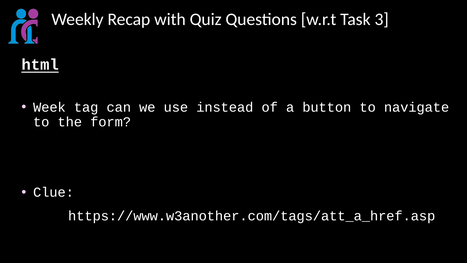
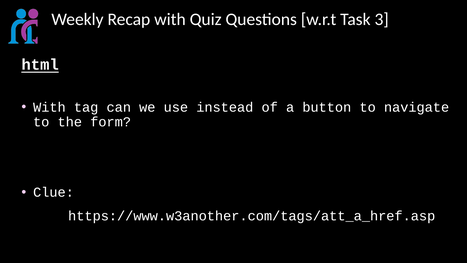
Week at (49, 107): Week -> With
